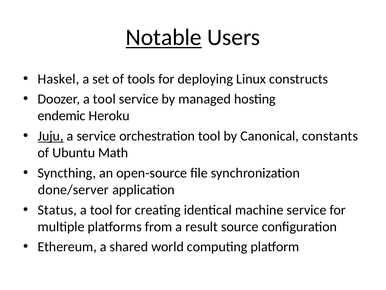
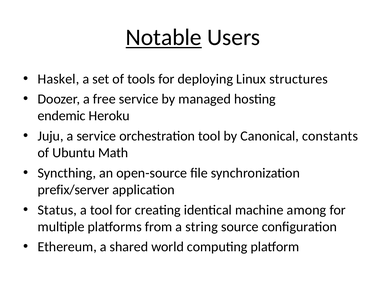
constructs: constructs -> structures
Doozer a tool: tool -> free
Juju underline: present -> none
done/server: done/server -> prefix/server
machine service: service -> among
result: result -> string
